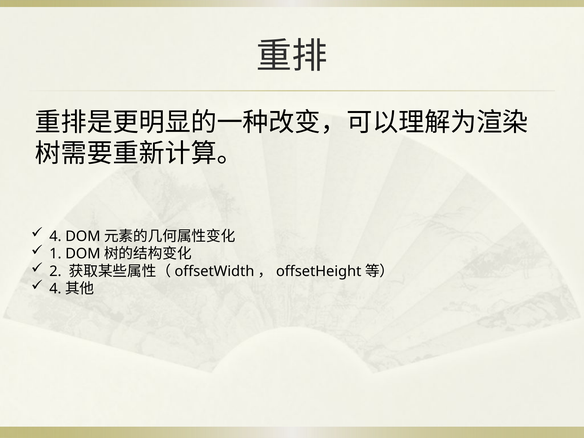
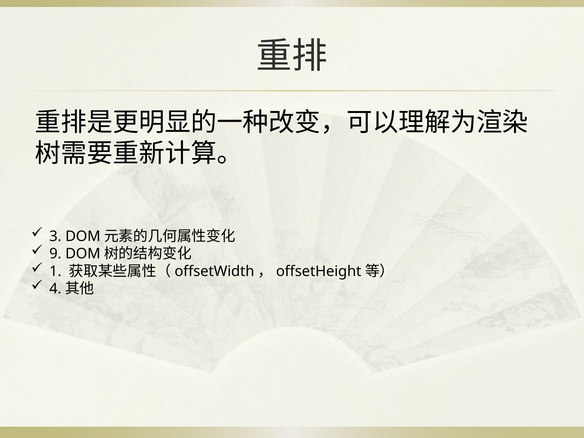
4: 4 -> 3
1: 1 -> 9
2: 2 -> 1
